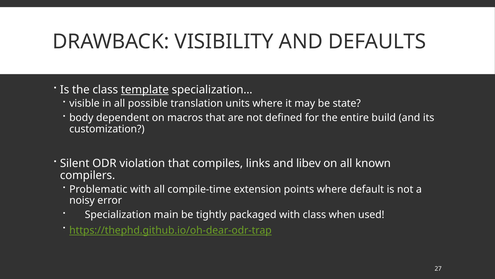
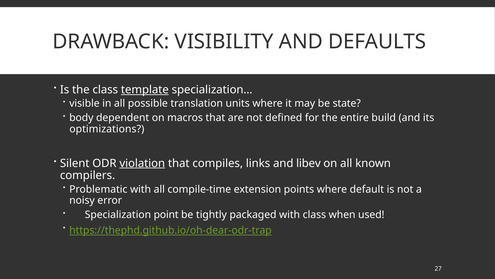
customization: customization -> optimizations
violation underline: none -> present
main: main -> point
